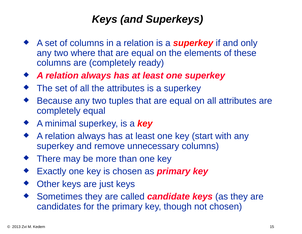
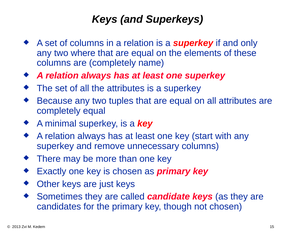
ready: ready -> name
